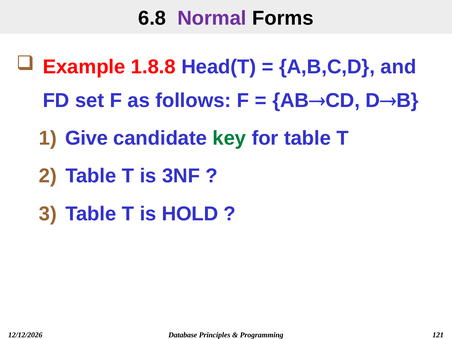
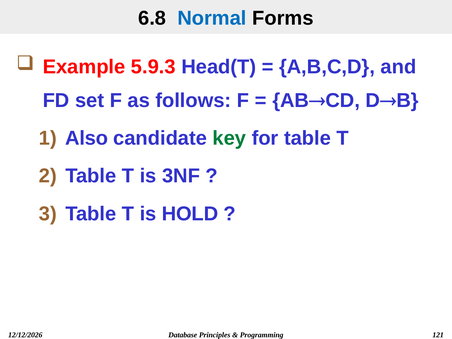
Normal colour: purple -> blue
1.8.8: 1.8.8 -> 5.9.3
Give: Give -> Also
